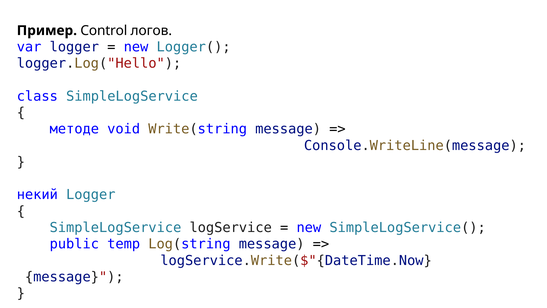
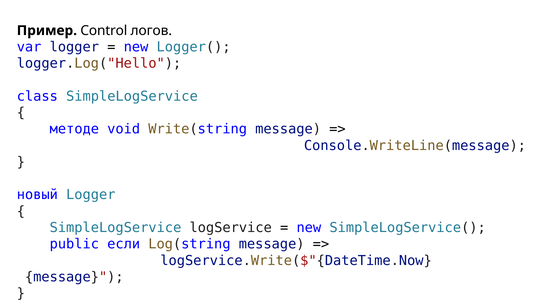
некий: некий -> новый
temp: temp -> если
